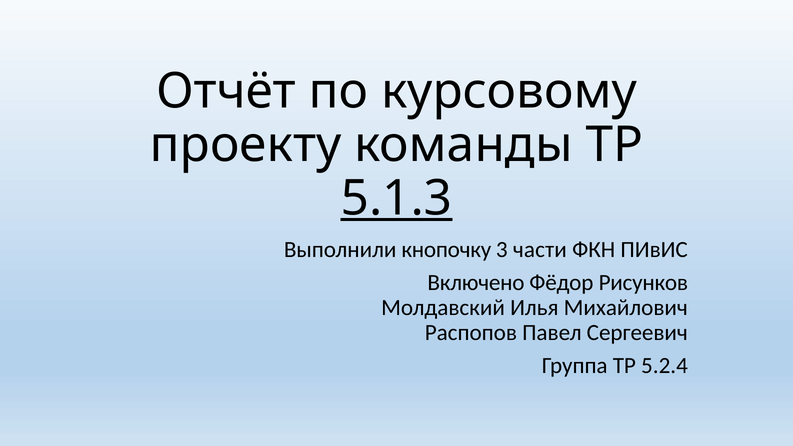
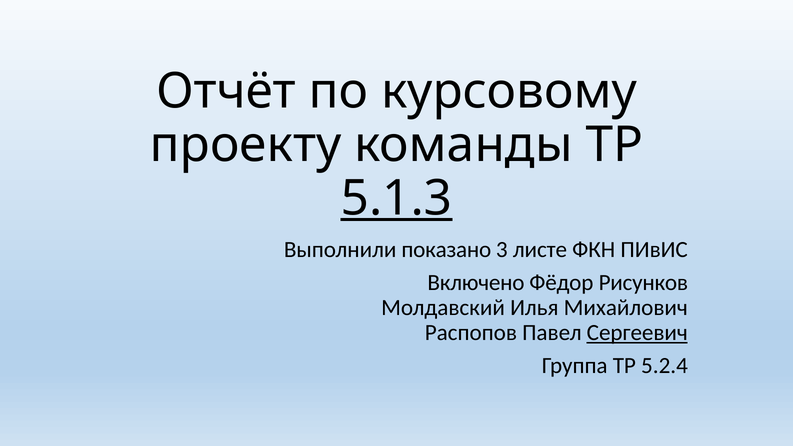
кнопочку: кнопочку -> показано
части: части -> листе
Сергеевич underline: none -> present
